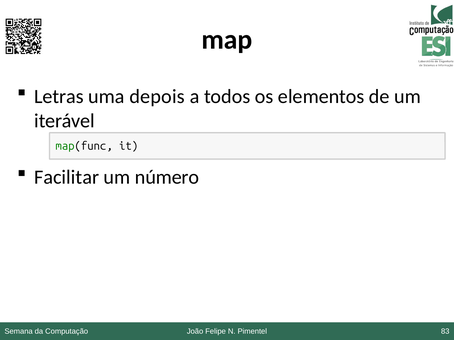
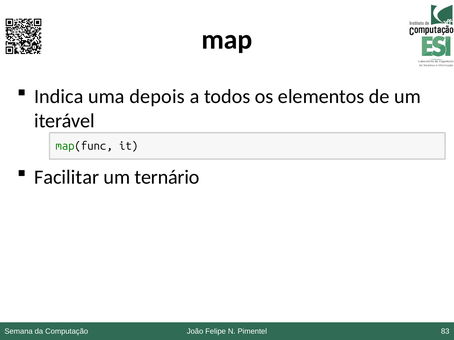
Letras: Letras -> Indica
número: número -> ternário
